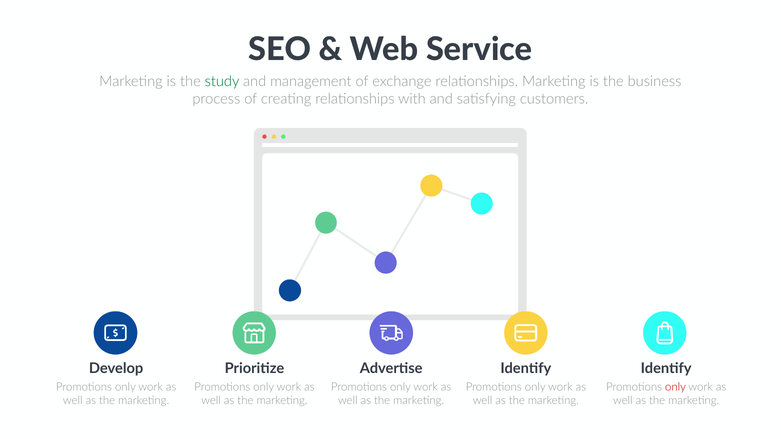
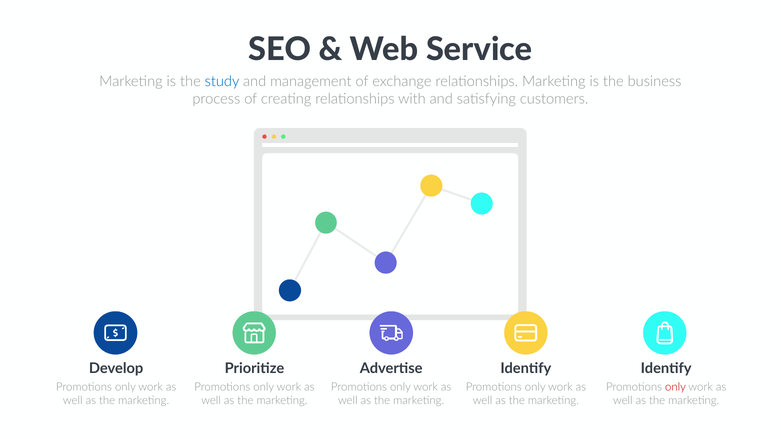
study colour: green -> blue
